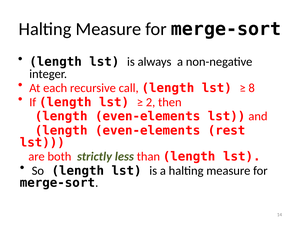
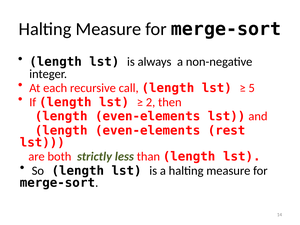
8: 8 -> 5
